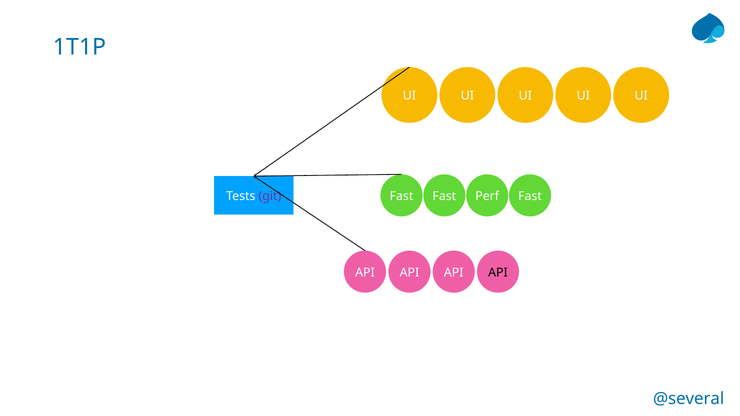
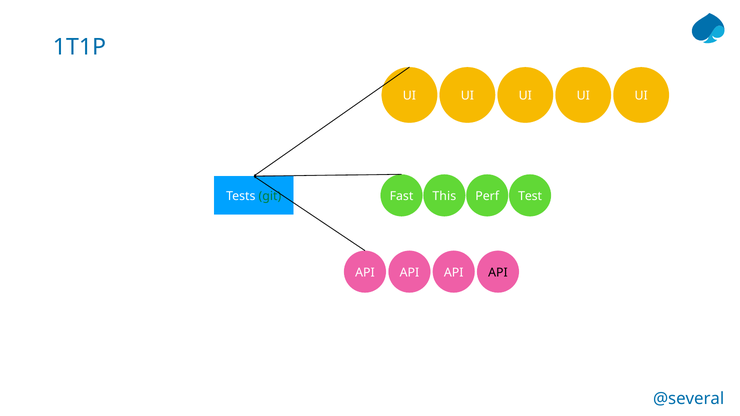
git colour: purple -> green
Fast at (444, 196): Fast -> This
Perf Fast: Fast -> Test
